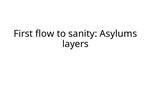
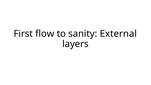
Asylums: Asylums -> External
